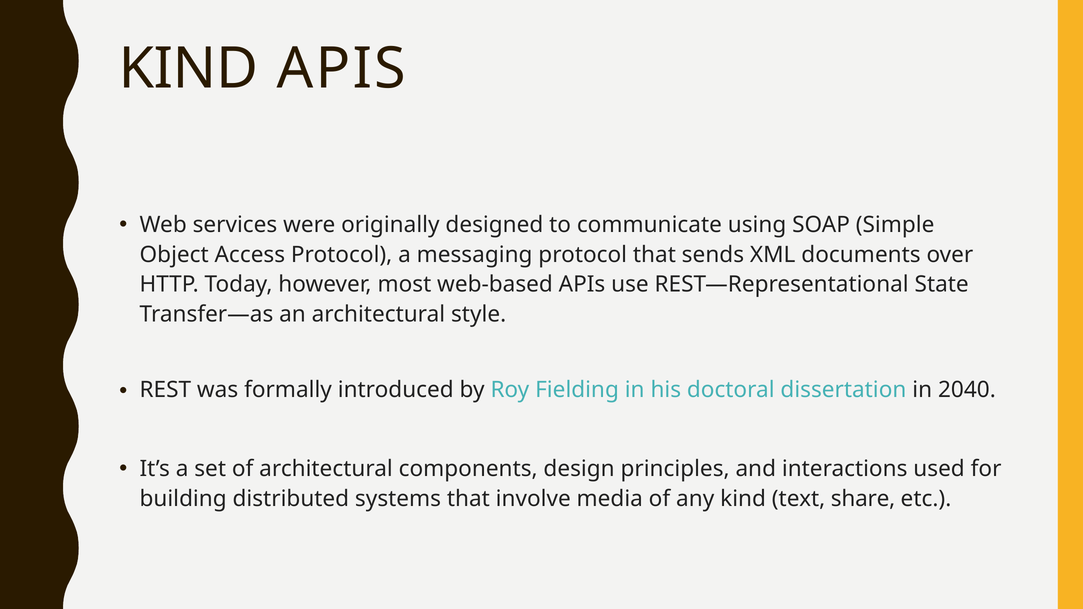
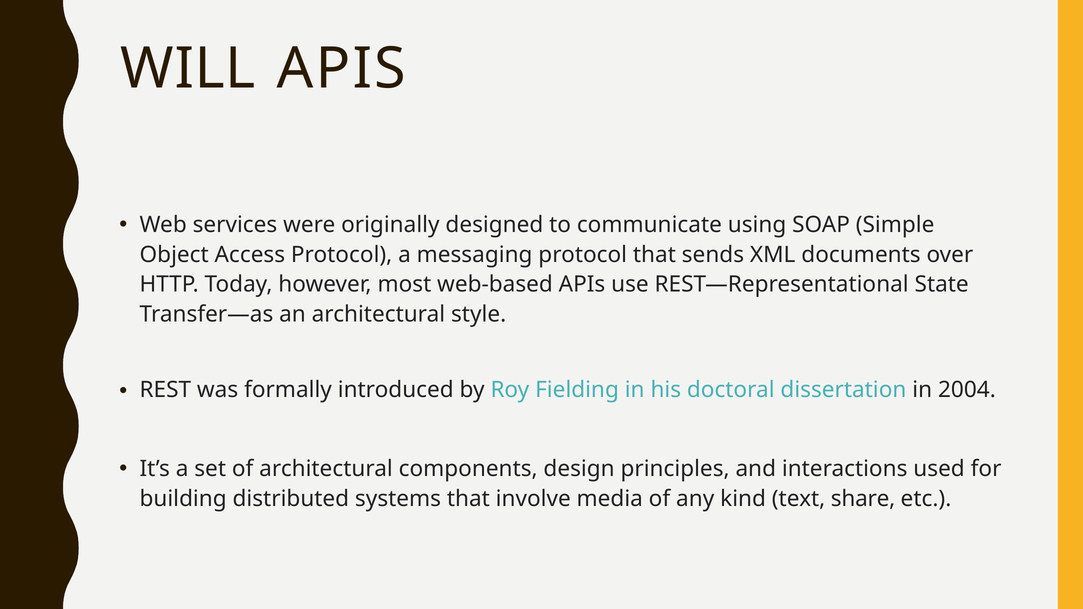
KIND at (189, 69): KIND -> WILL
2040: 2040 -> 2004
